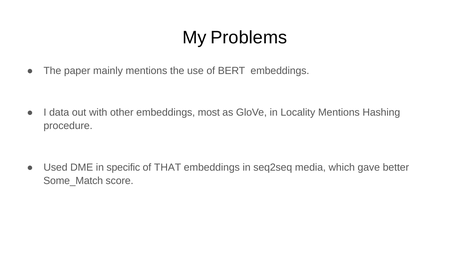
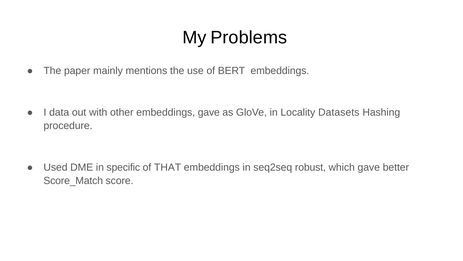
embeddings most: most -> gave
Locality Mentions: Mentions -> Datasets
media: media -> robust
Some_Match: Some_Match -> Score_Match
